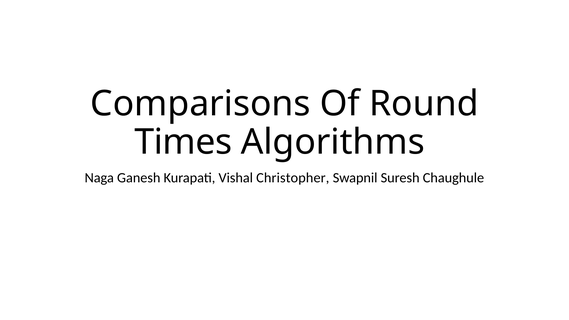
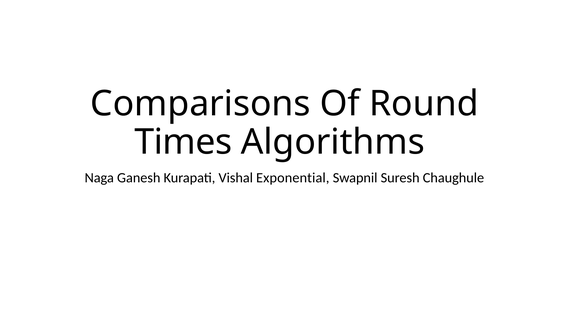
Christopher: Christopher -> Exponential
